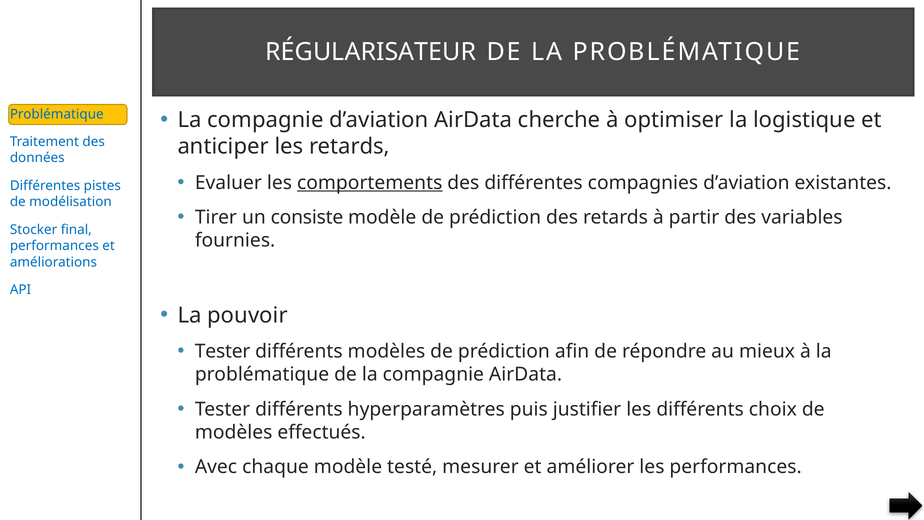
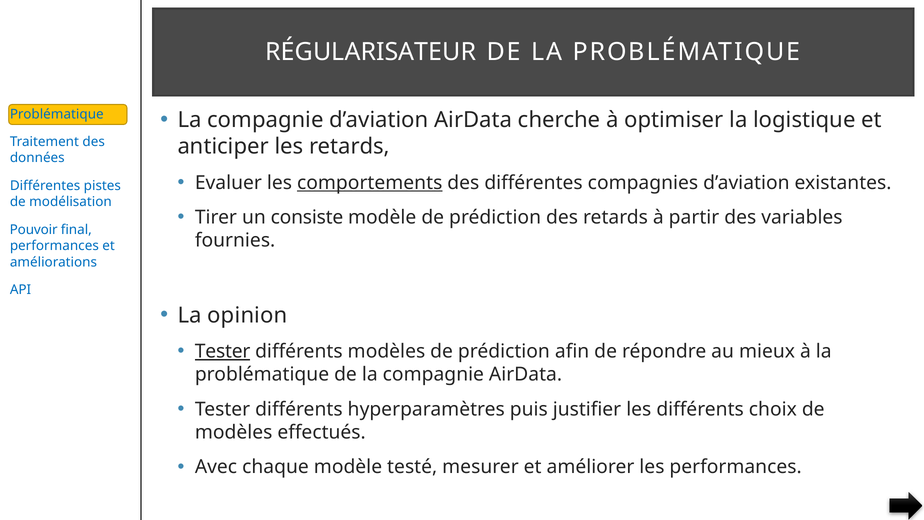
Stocker: Stocker -> Pouvoir
pouvoir: pouvoir -> opinion
Tester at (223, 351) underline: none -> present
